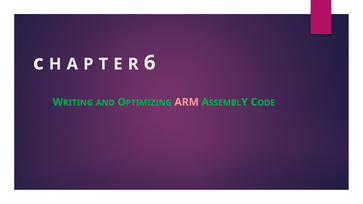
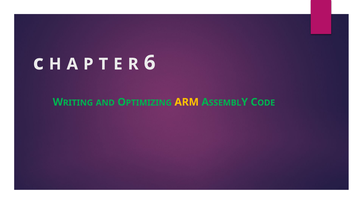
ARM colour: pink -> yellow
